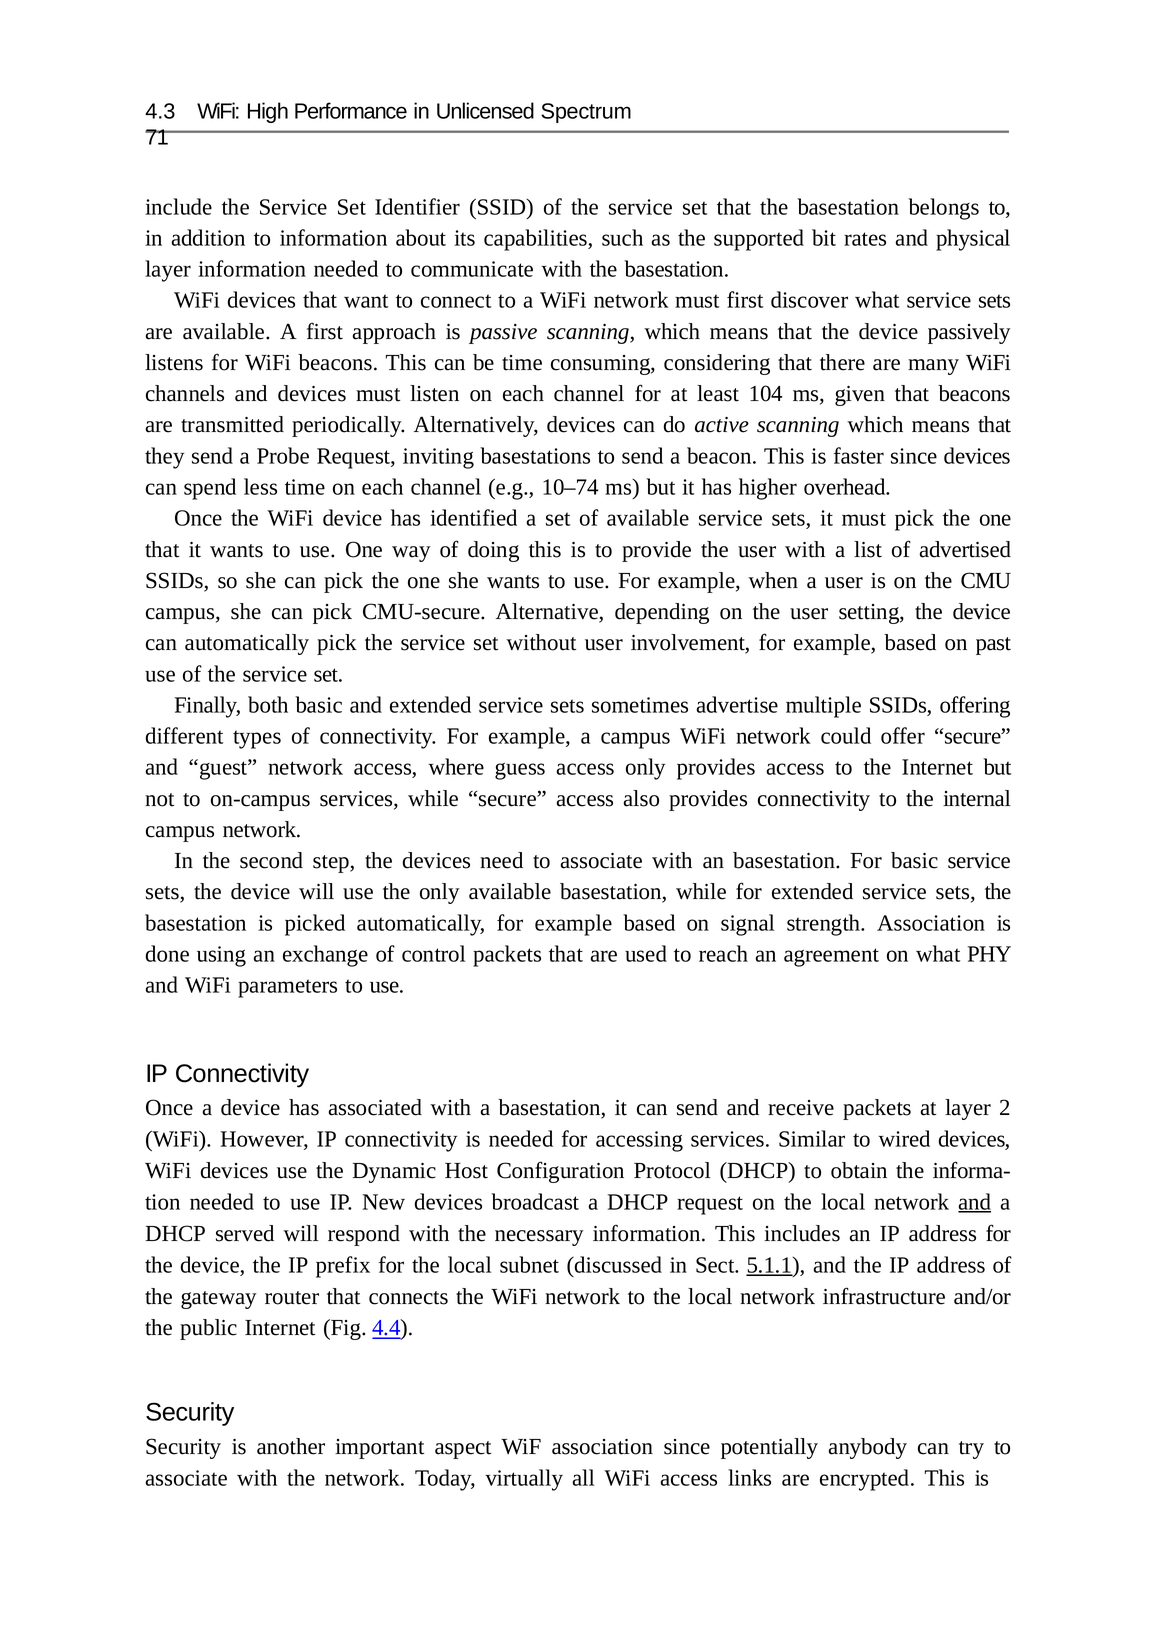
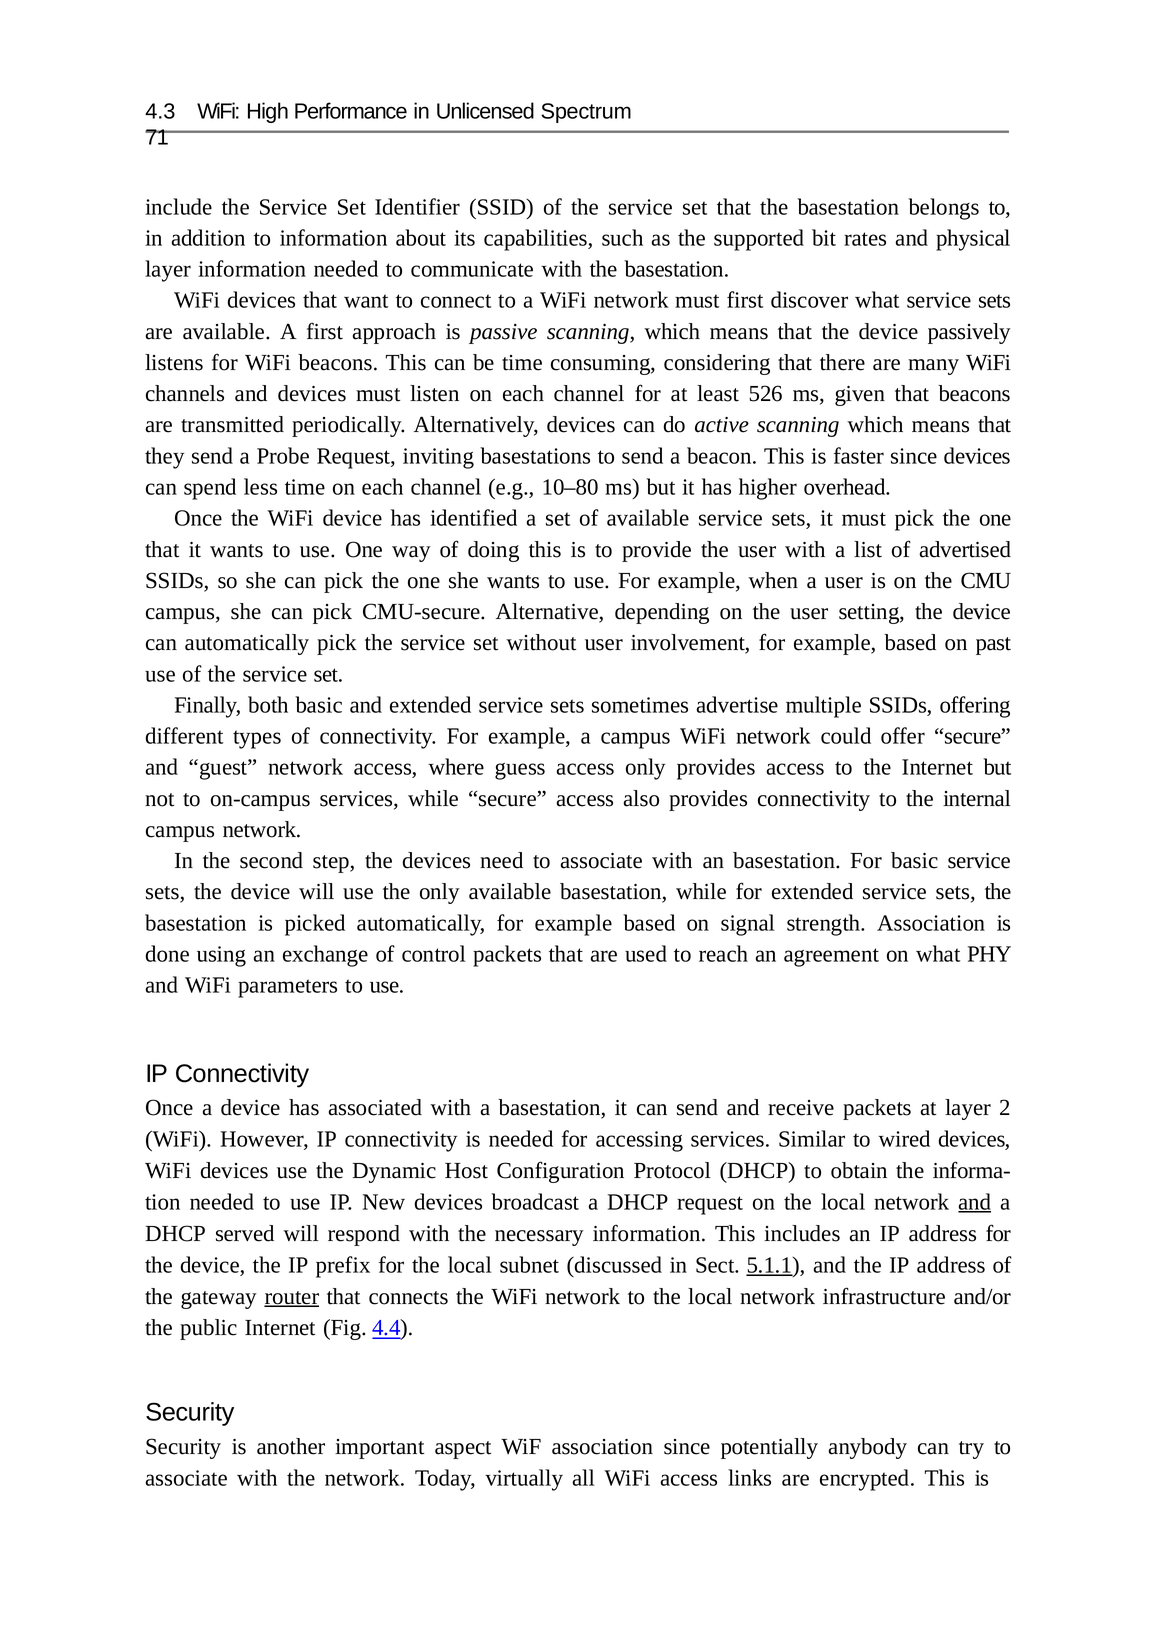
104: 104 -> 526
10–74: 10–74 -> 10–80
router underline: none -> present
